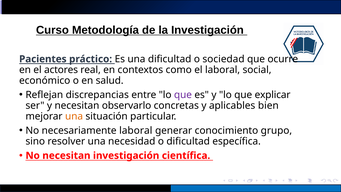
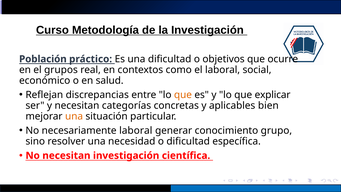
Pacientes: Pacientes -> Población
sociedad: sociedad -> objetivos
actores: actores -> grupos
que at (183, 95) colour: purple -> orange
observarlo: observarlo -> categorías
